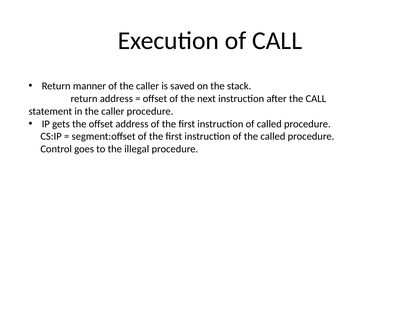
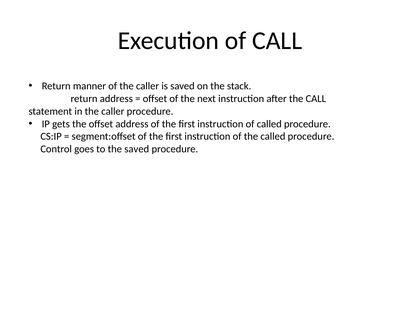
the illegal: illegal -> saved
